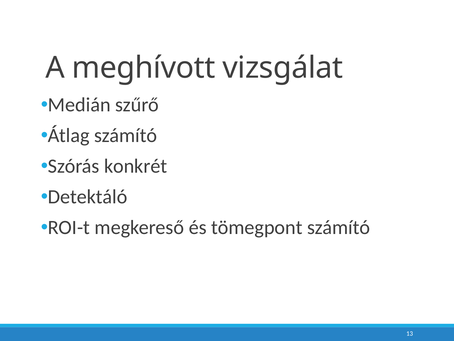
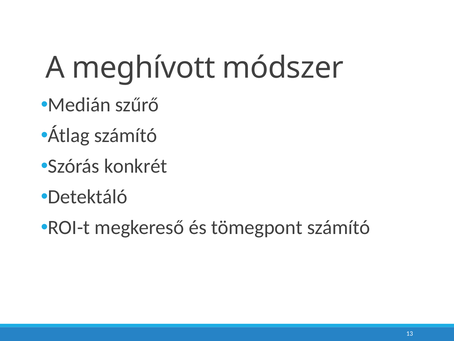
vizsgálat: vizsgálat -> módszer
